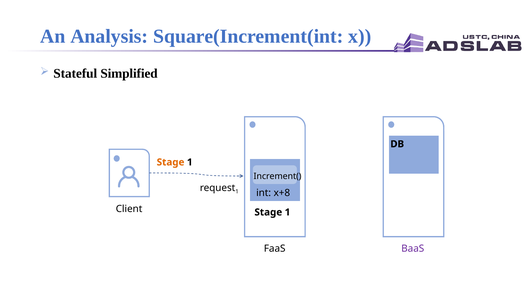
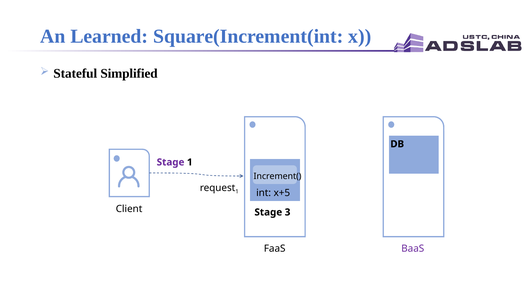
Analysis: Analysis -> Learned
Stage at (171, 162) colour: orange -> purple
x+8: x+8 -> x+5
1 at (288, 213): 1 -> 3
